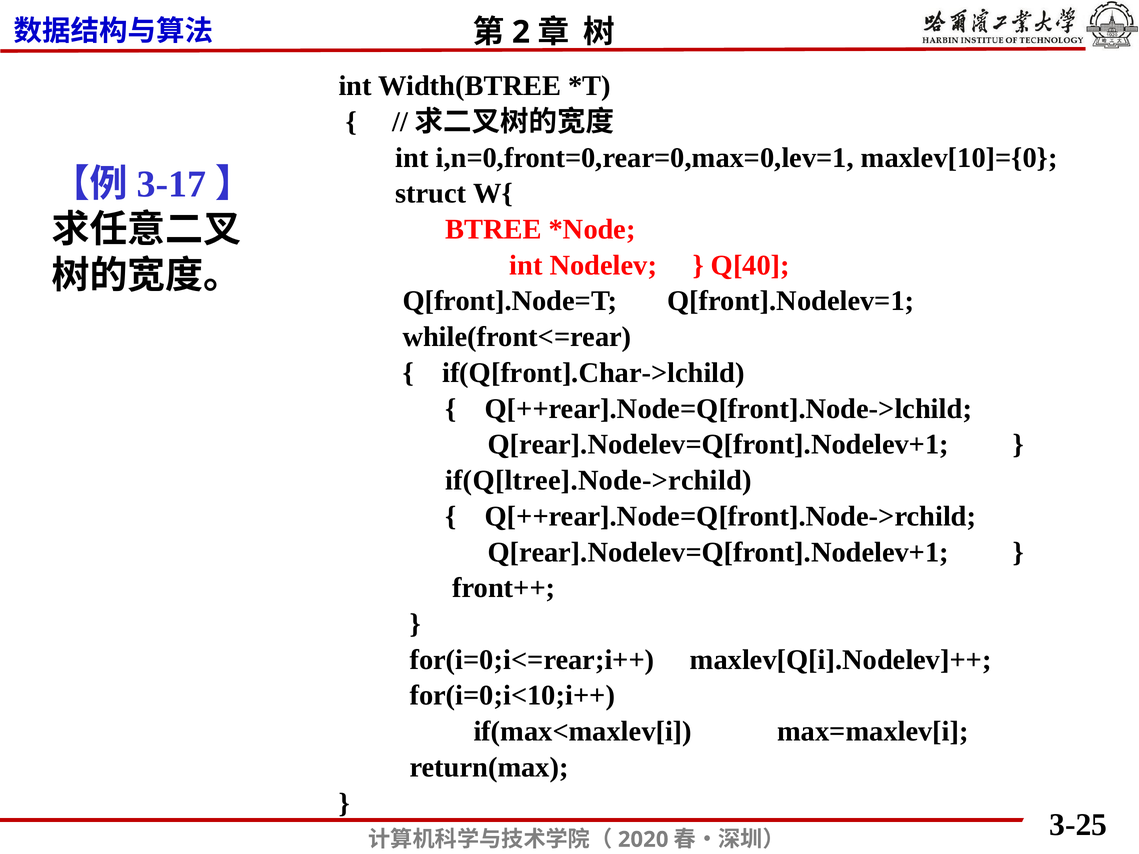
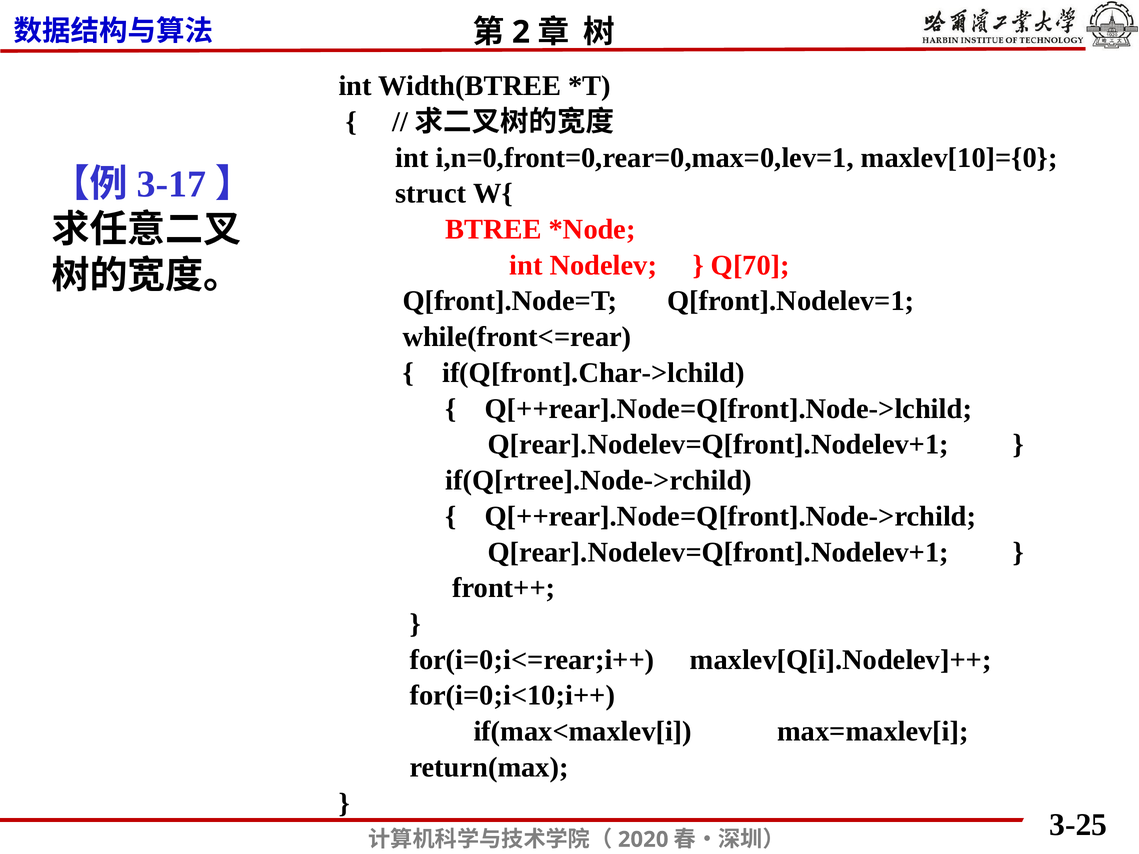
Q[40: Q[40 -> Q[70
if(Q[ltree].Node->rchild: if(Q[ltree].Node->rchild -> if(Q[rtree].Node->rchild
